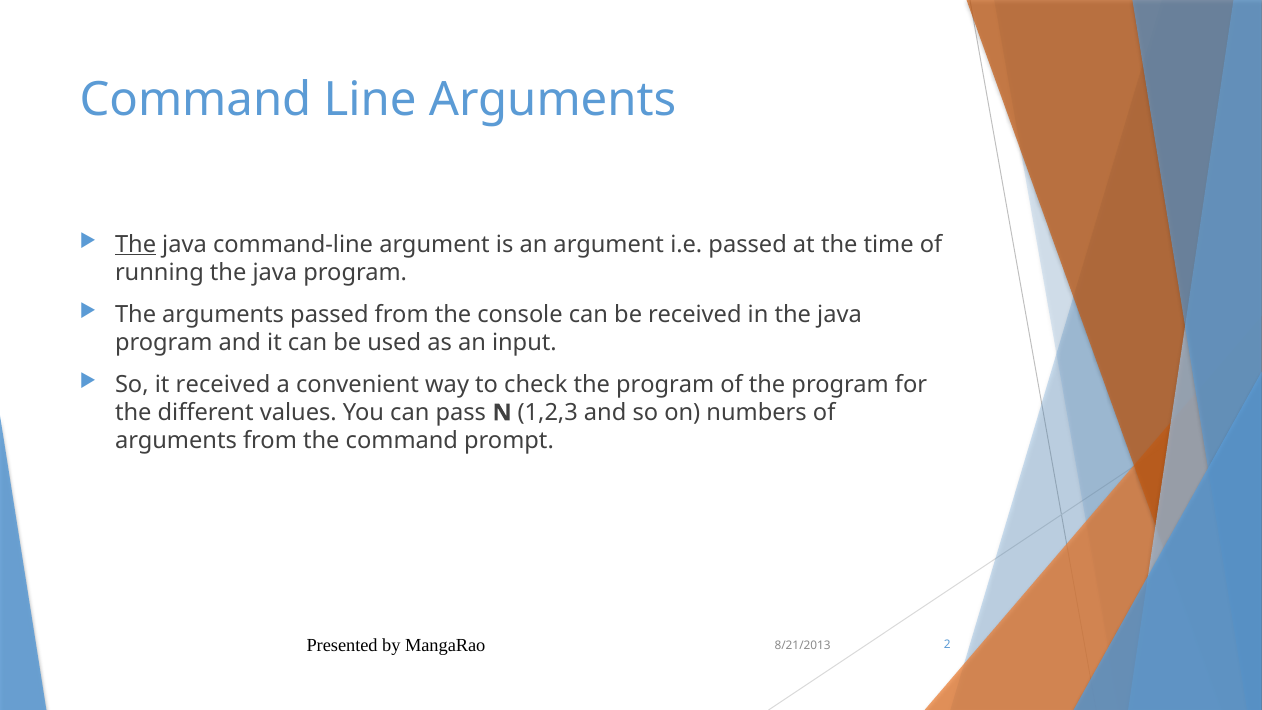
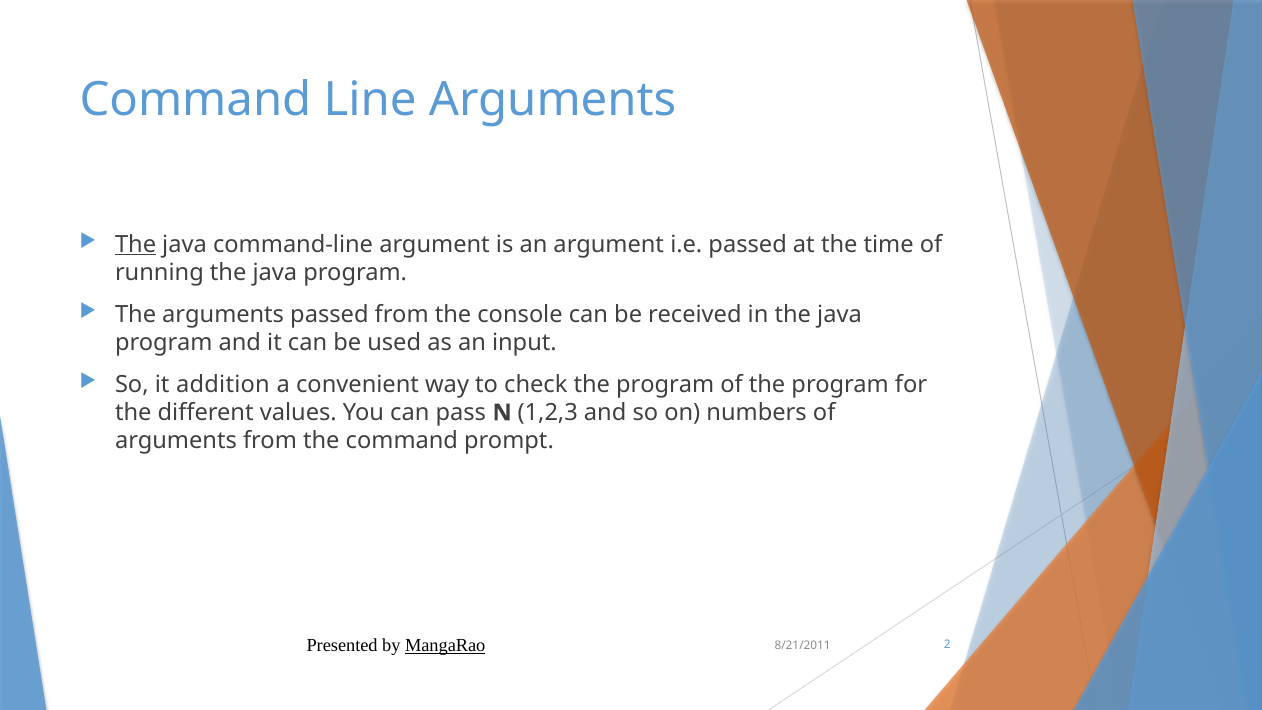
it received: received -> addition
MangaRao underline: none -> present
8/21/2013: 8/21/2013 -> 8/21/2011
